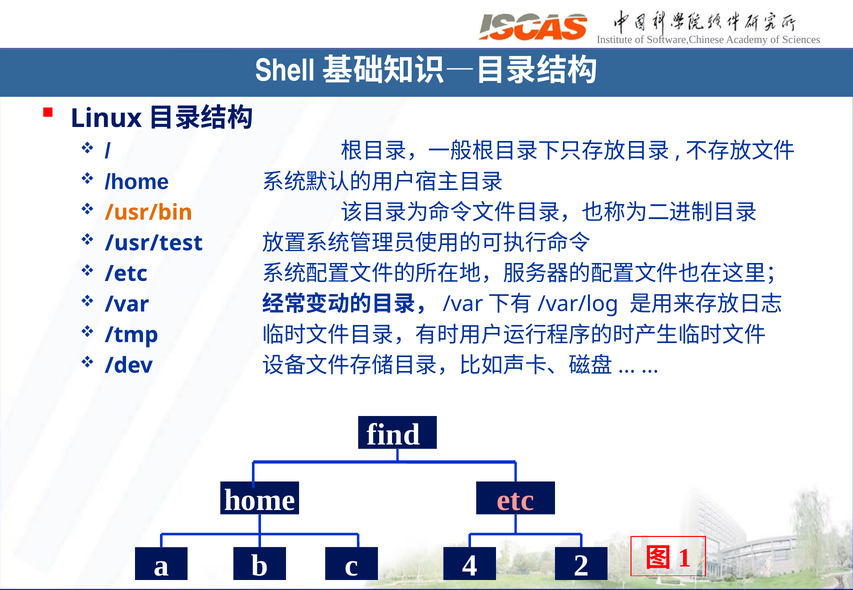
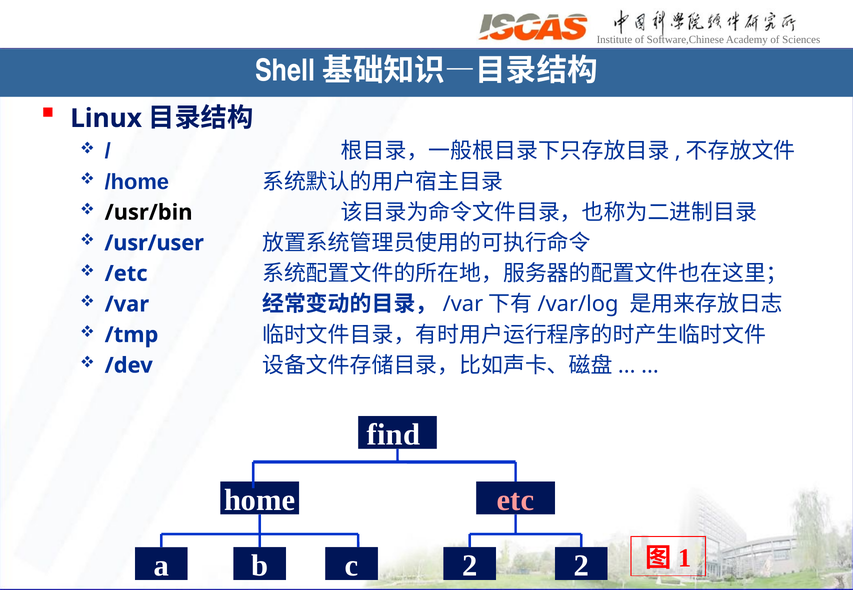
/usr/bin colour: orange -> black
/usr/test: /usr/test -> /usr/user
c 4: 4 -> 2
